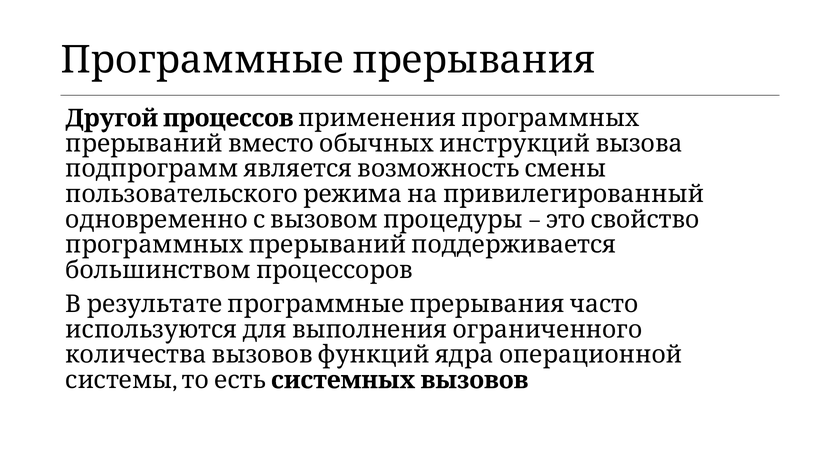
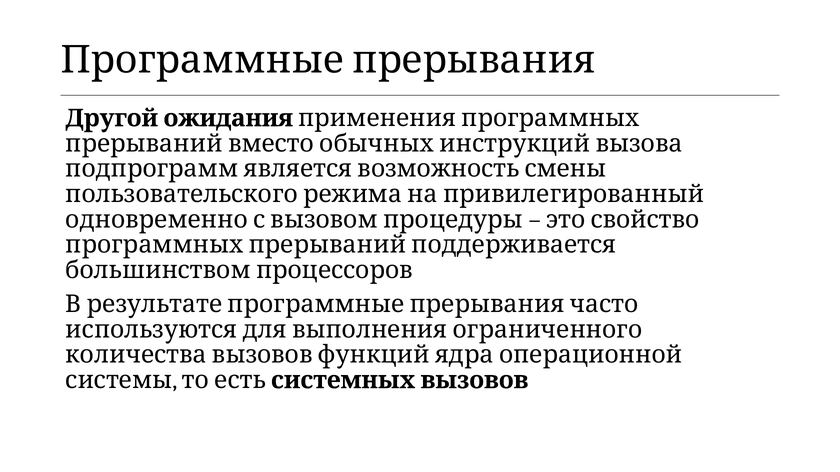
процессов: процессов -> ожидания
